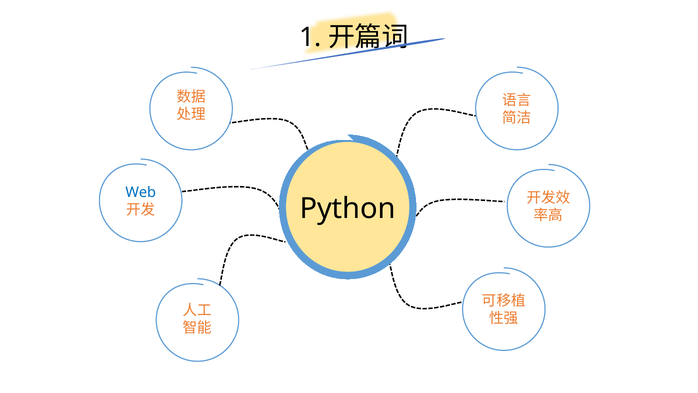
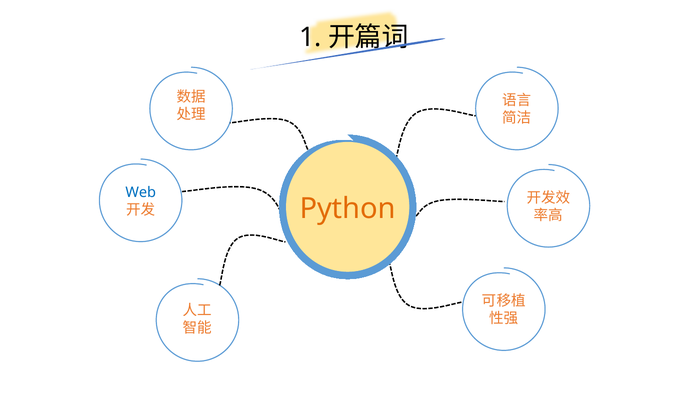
Python colour: black -> orange
